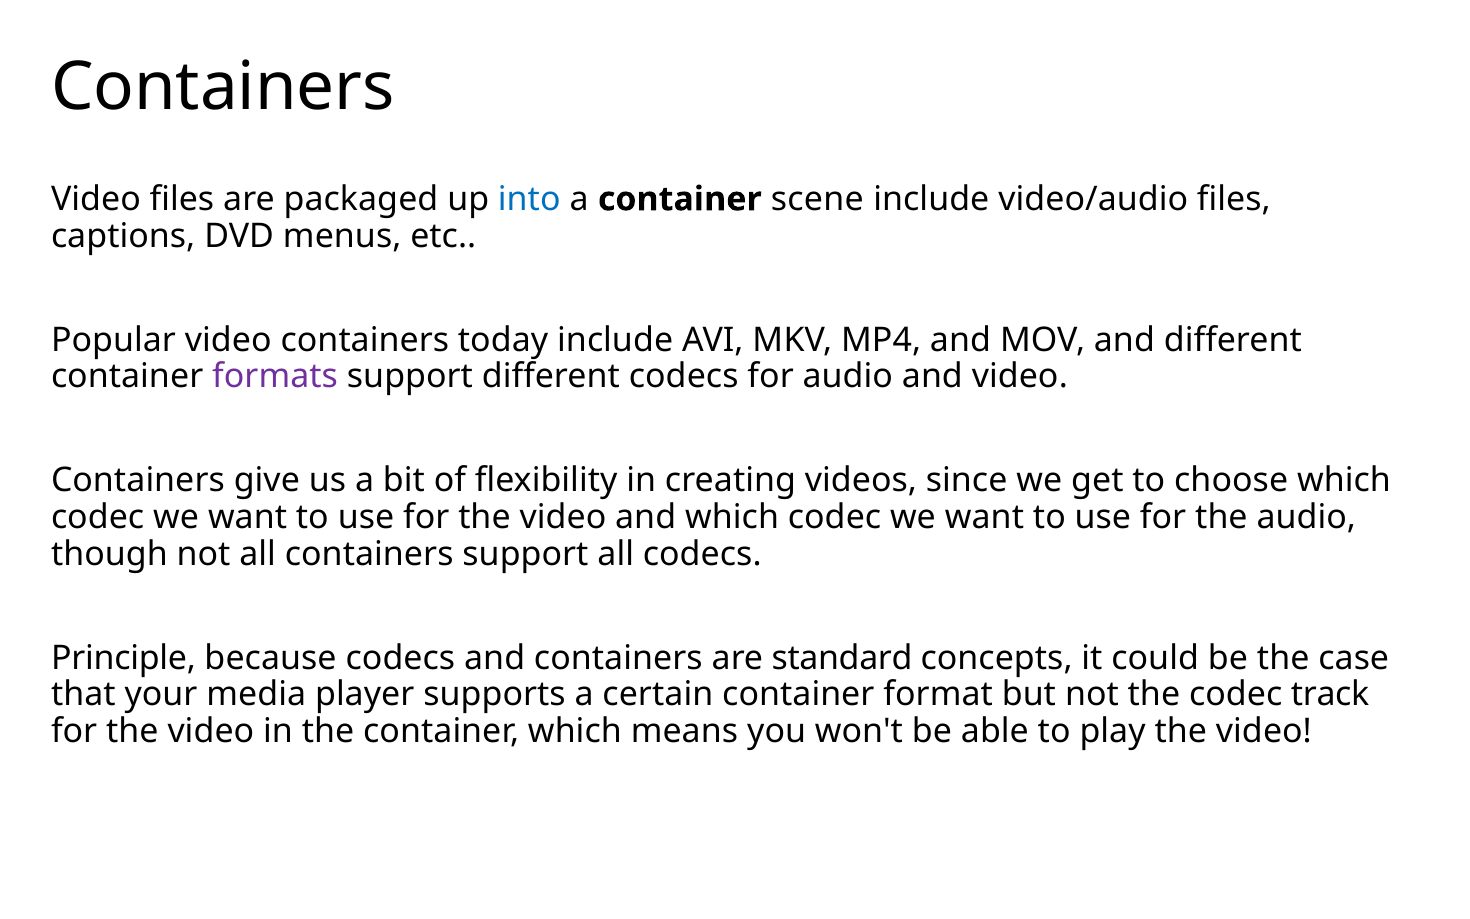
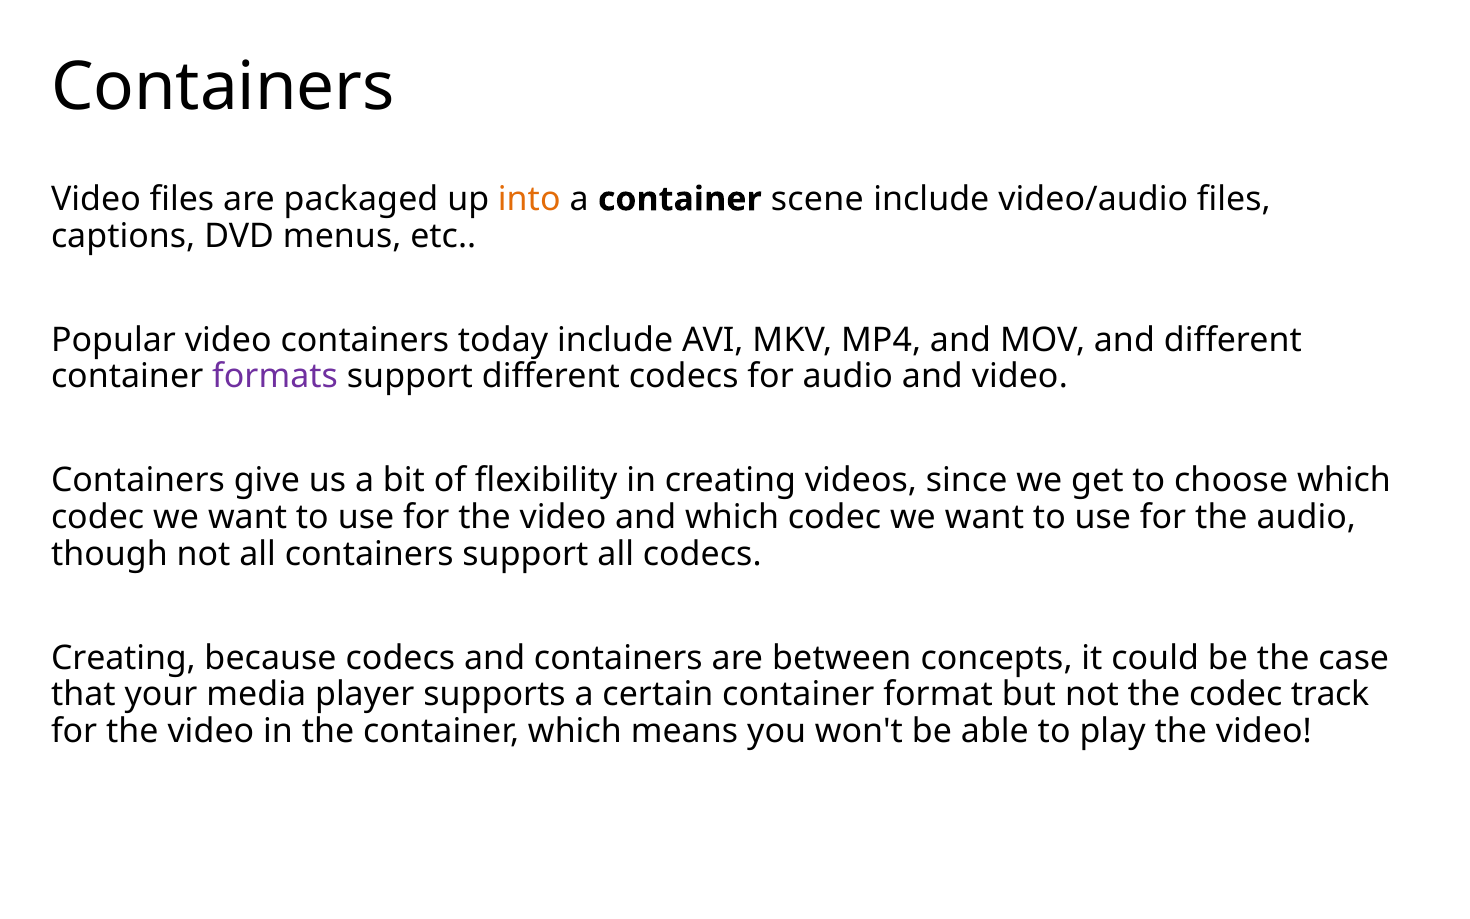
into colour: blue -> orange
Principle at (123, 658): Principle -> Creating
standard: standard -> between
